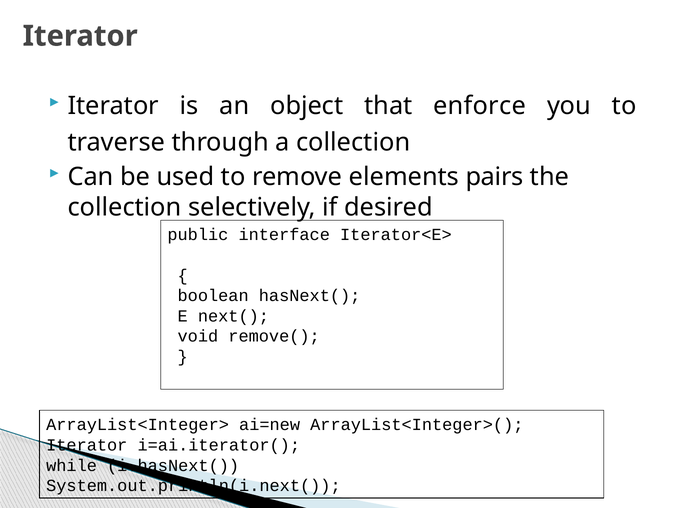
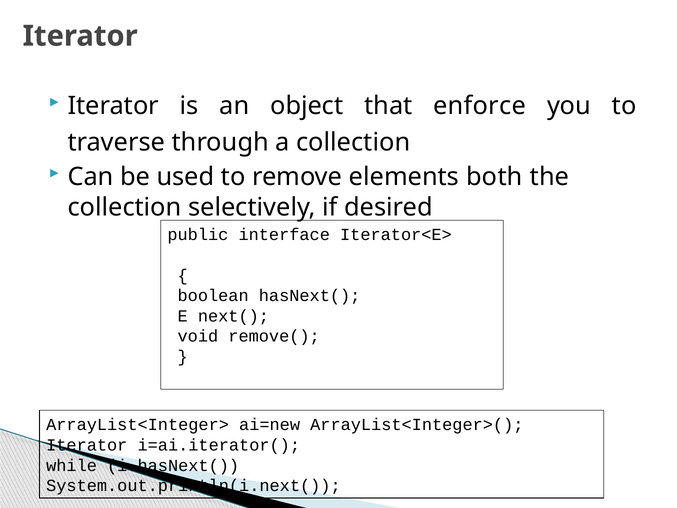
pairs: pairs -> both
